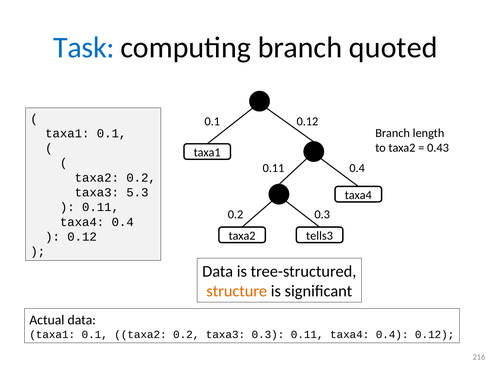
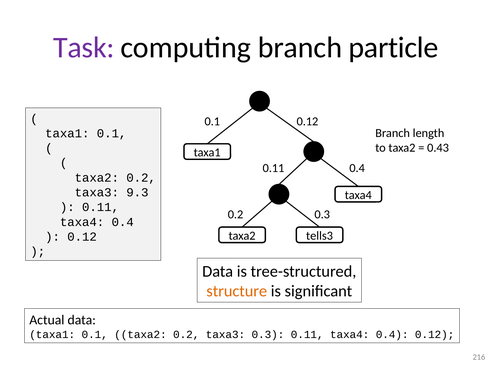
Task colour: blue -> purple
quoted: quoted -> particle
5.3: 5.3 -> 9.3
